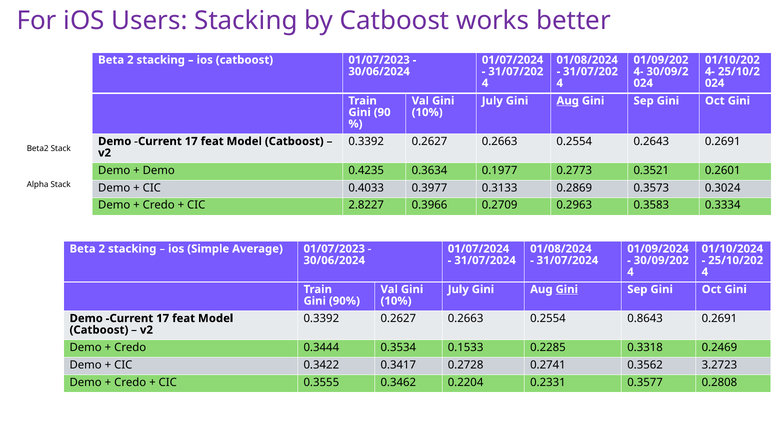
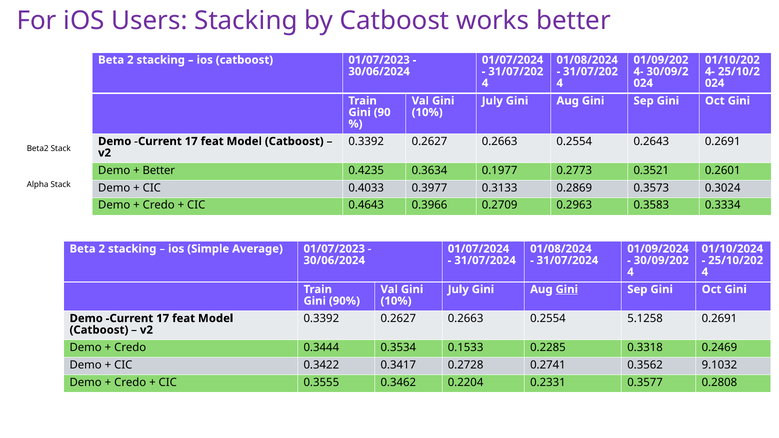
Aug at (568, 101) underline: present -> none
Demo at (159, 170): Demo -> Better
2.8227: 2.8227 -> 0.4643
0.8643: 0.8643 -> 5.1258
3.2723: 3.2723 -> 9.1032
